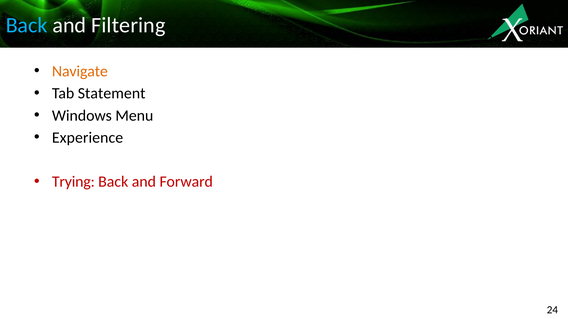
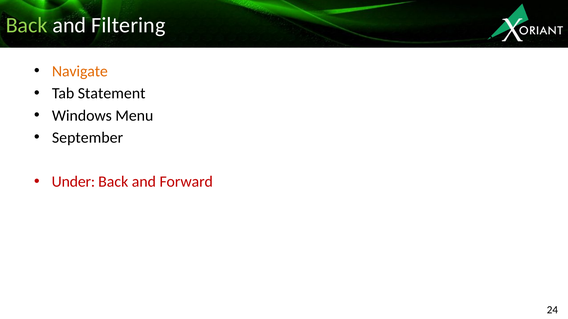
Back at (27, 25) colour: light blue -> light green
Experience: Experience -> September
Trying: Trying -> Under
